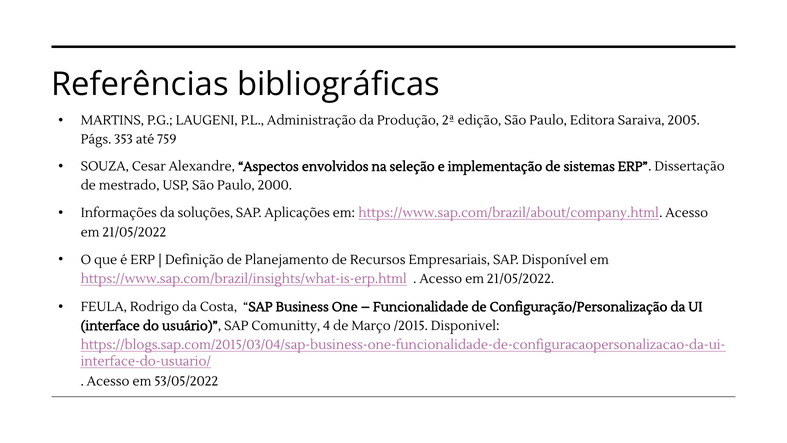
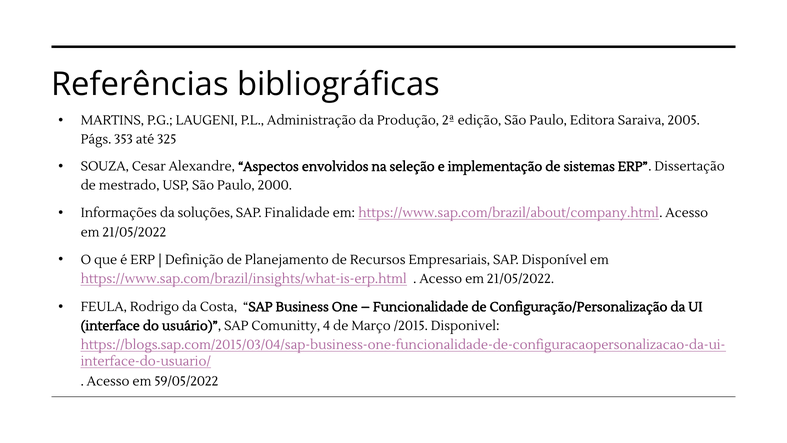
759: 759 -> 325
Aplicações: Aplicações -> Finalidade
53/05/2022: 53/05/2022 -> 59/05/2022
